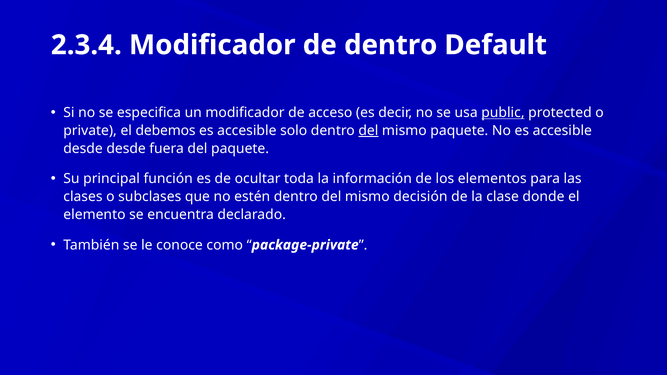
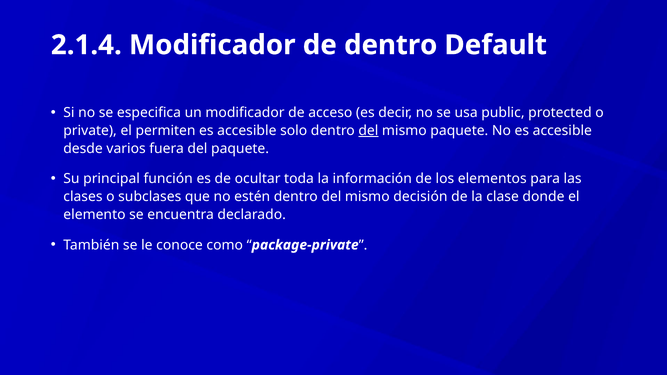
2.3.4: 2.3.4 -> 2.1.4
public underline: present -> none
debemos: debemos -> permiten
desde desde: desde -> varios
